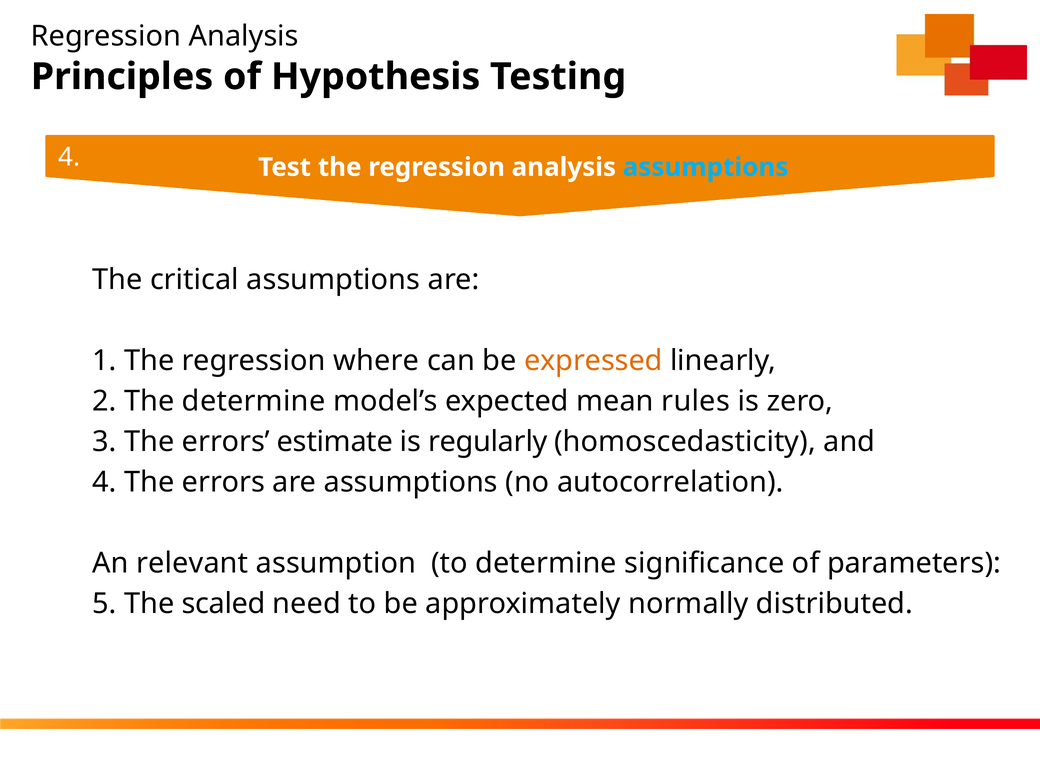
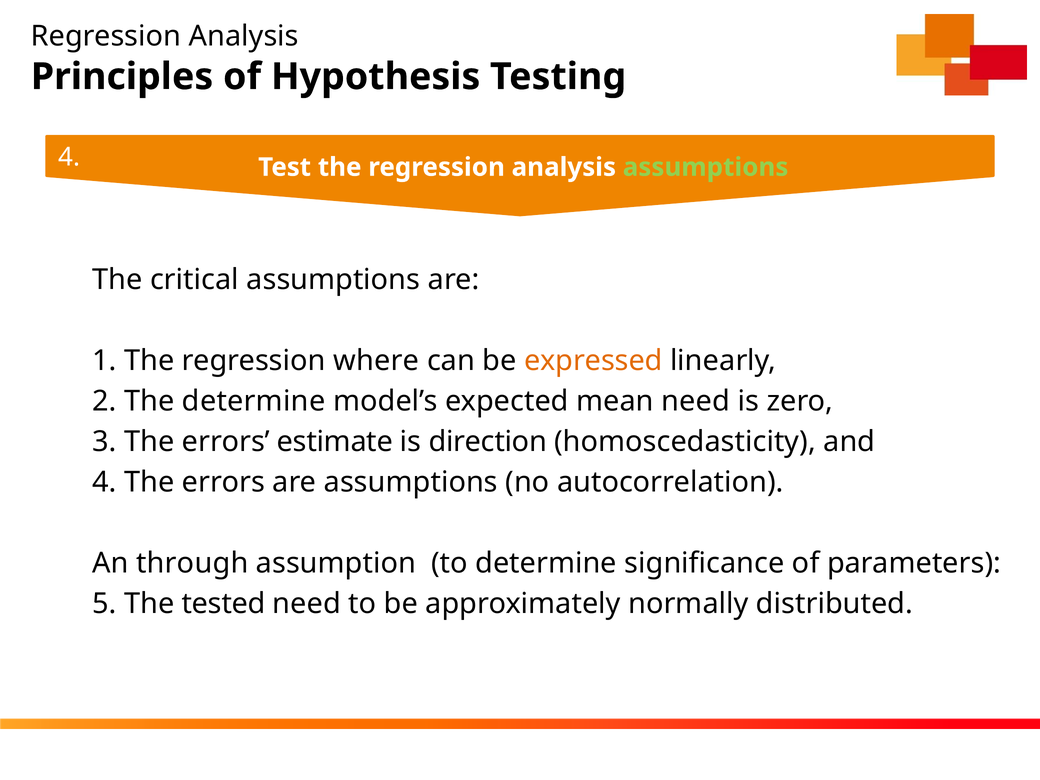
assumptions at (706, 167) colour: light blue -> light green
mean rules: rules -> need
regularly: regularly -> direction
relevant: relevant -> through
scaled: scaled -> tested
